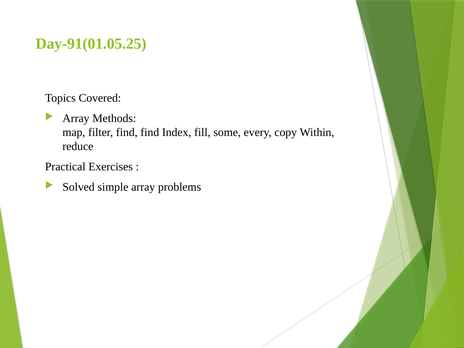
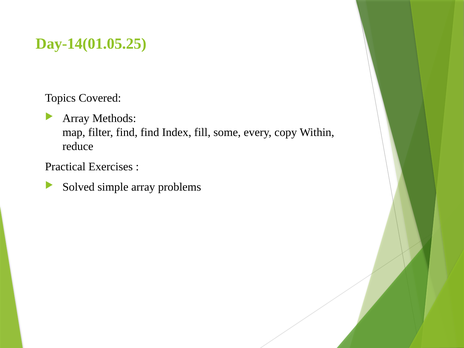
Day-91(01.05.25: Day-91(01.05.25 -> Day-14(01.05.25
